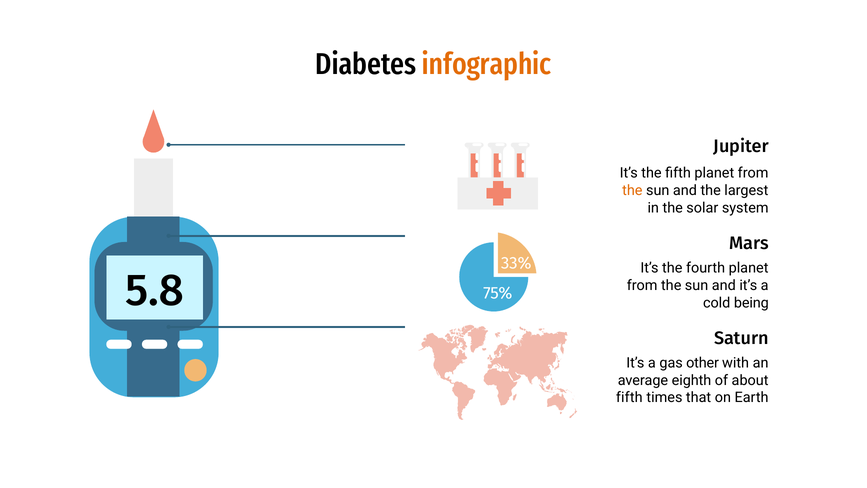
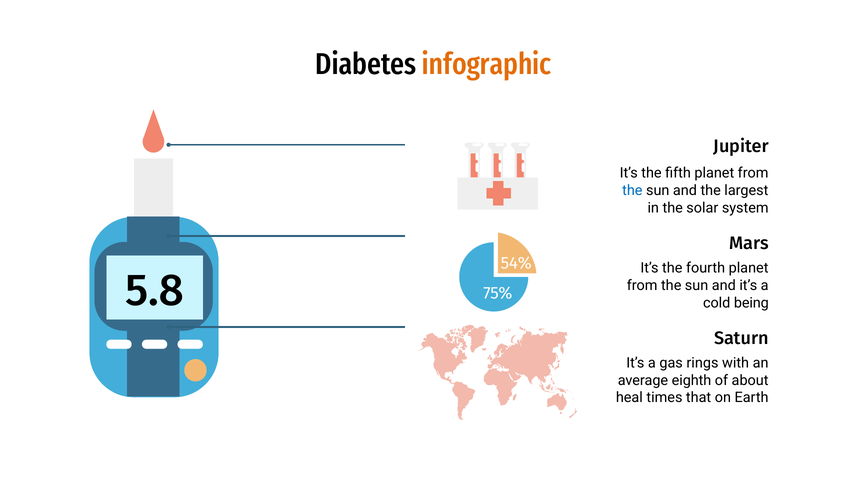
the at (632, 190) colour: orange -> blue
33%: 33% -> 54%
other: other -> rings
fifth at (629, 397): fifth -> heal
